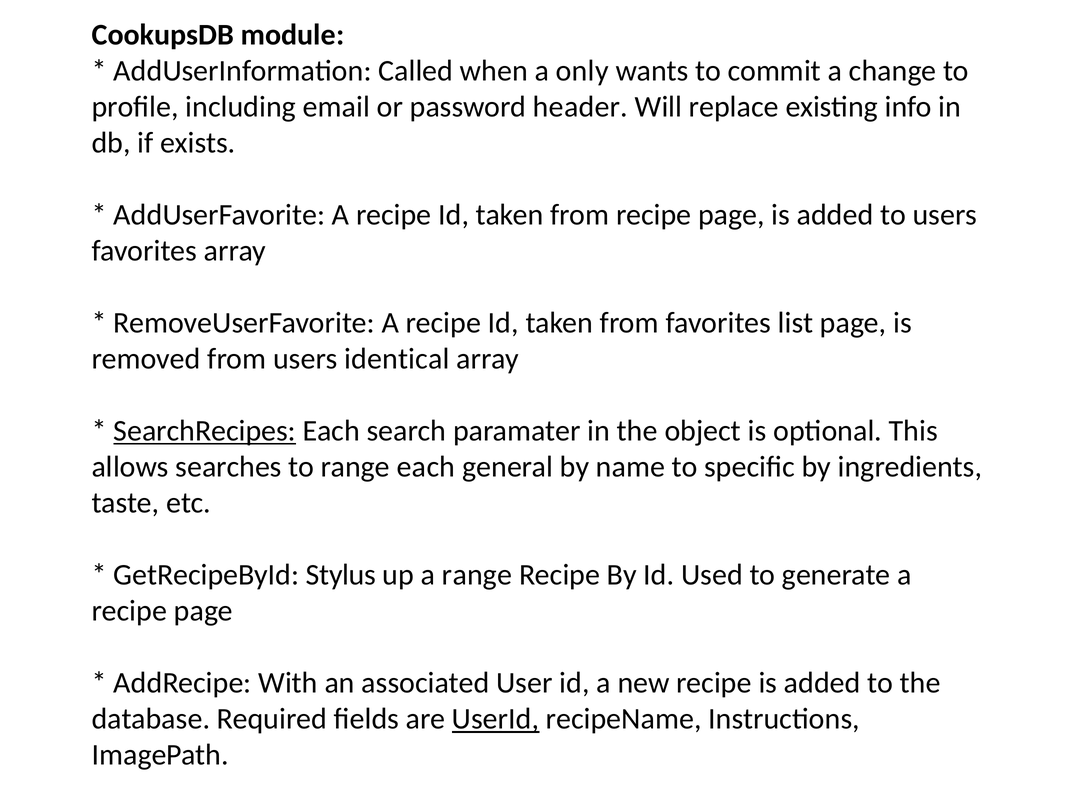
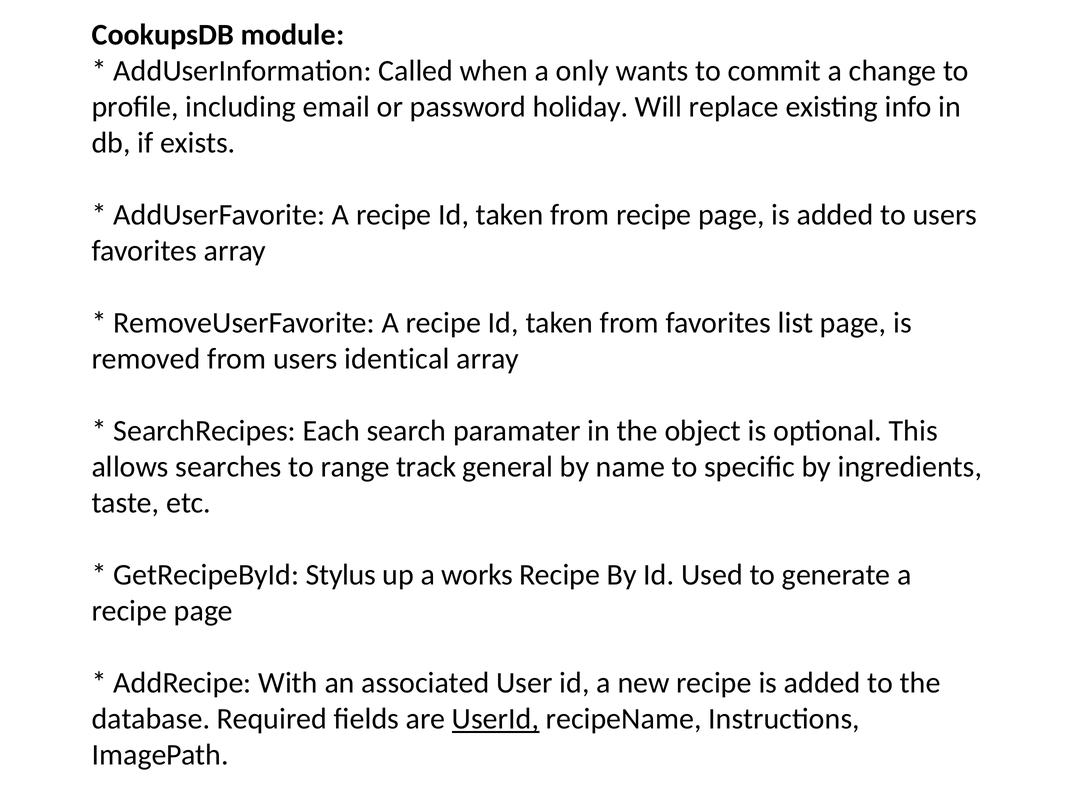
header: header -> holiday
SearchRecipes underline: present -> none
range each: each -> track
a range: range -> works
